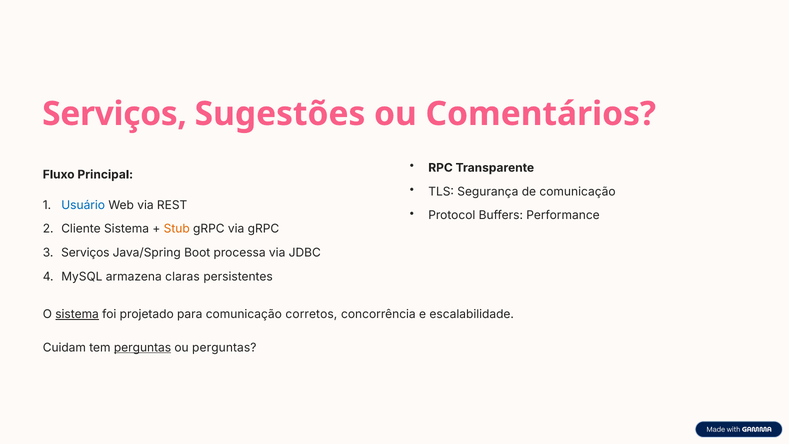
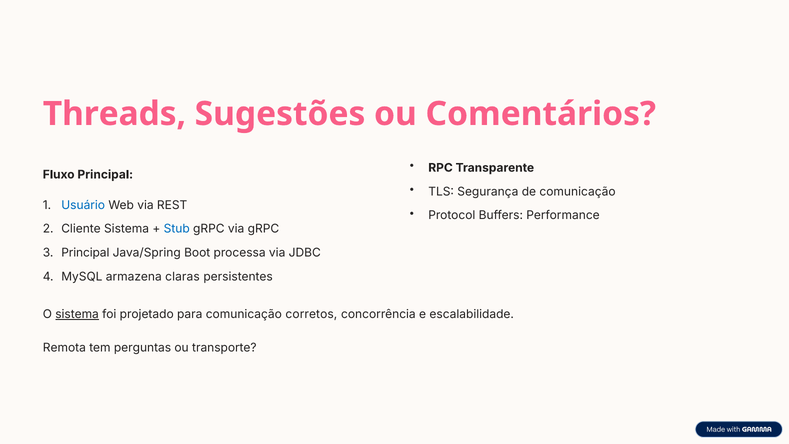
Serviços at (115, 114): Serviços -> Threads
Stub colour: orange -> blue
Serviços at (85, 253): Serviços -> Principal
Cuidam: Cuidam -> Remota
perguntas at (142, 347) underline: present -> none
ou perguntas: perguntas -> transporte
